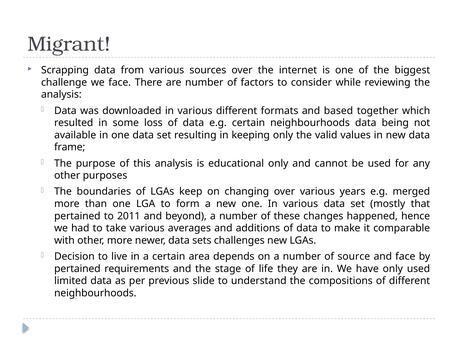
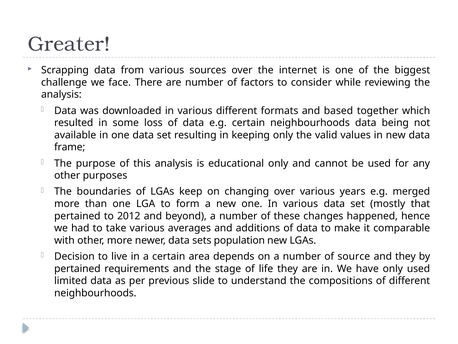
Migrant: Migrant -> Greater
2011: 2011 -> 2012
challenges: challenges -> population
and face: face -> they
